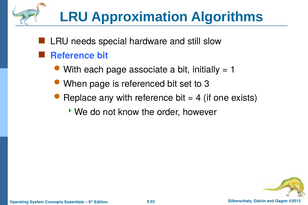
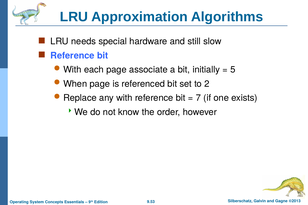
1: 1 -> 5
3: 3 -> 2
4: 4 -> 7
